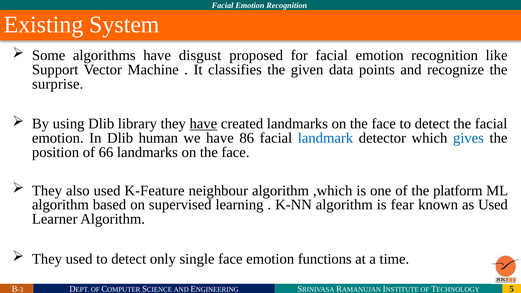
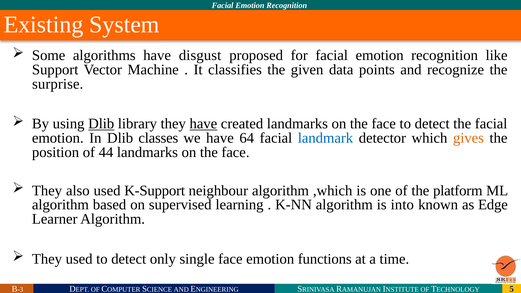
Dlib at (101, 124) underline: none -> present
human: human -> classes
86: 86 -> 64
gives colour: blue -> orange
66: 66 -> 44
K-Feature: K-Feature -> K-Support
fear: fear -> into
as Used: Used -> Edge
